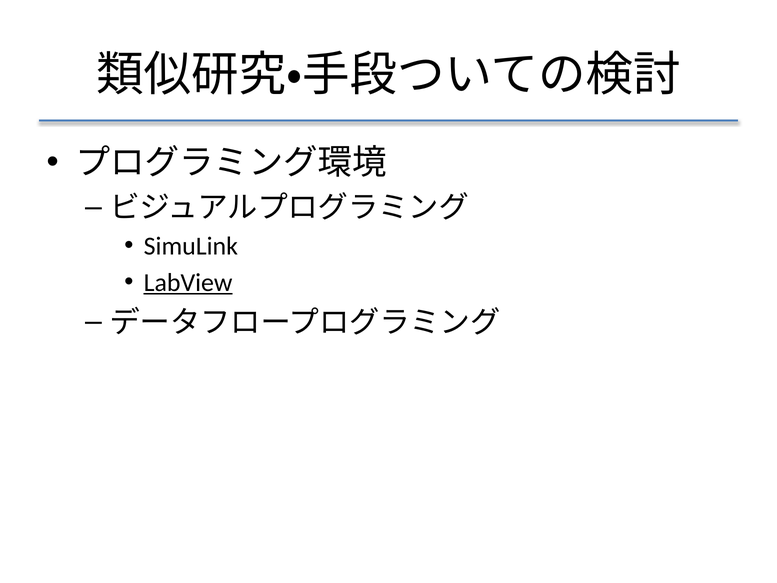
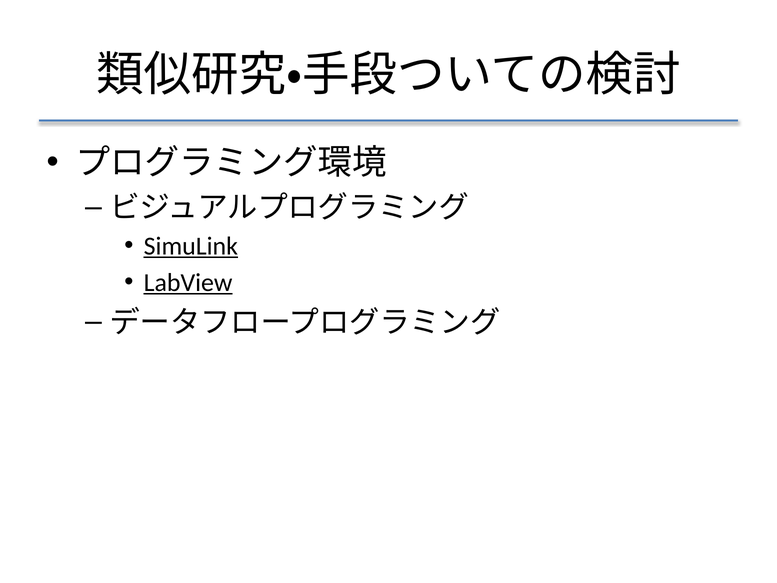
SimuLink underline: none -> present
